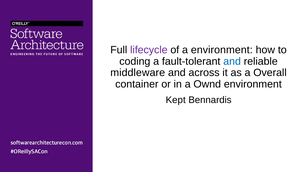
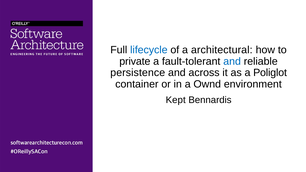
lifecycle colour: purple -> blue
a environment: environment -> architectural
coding: coding -> private
middleware: middleware -> persistence
Overall: Overall -> Poliglot
